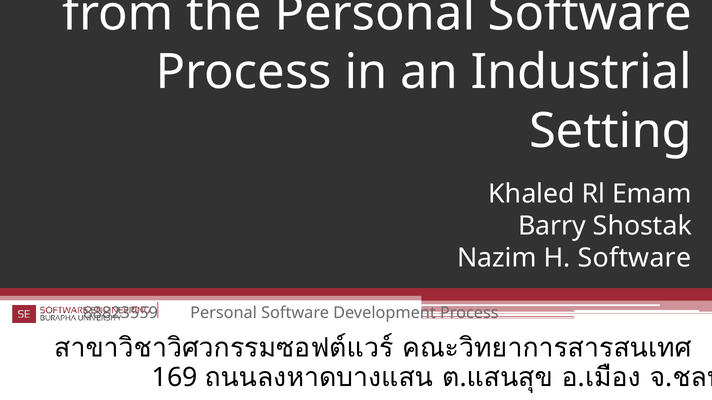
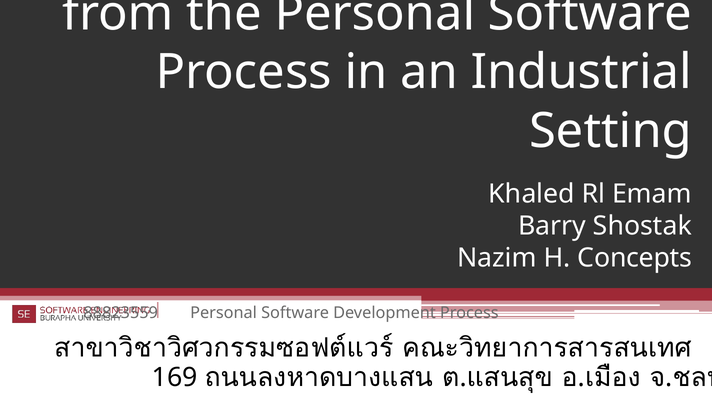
H Software: Software -> Concepts
